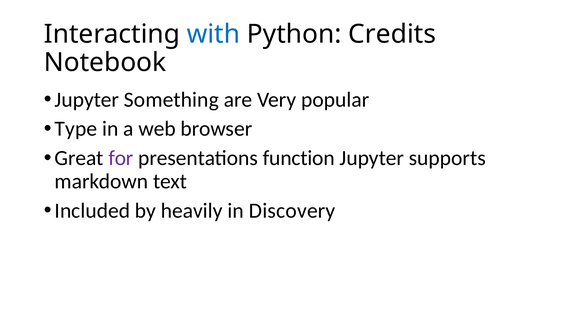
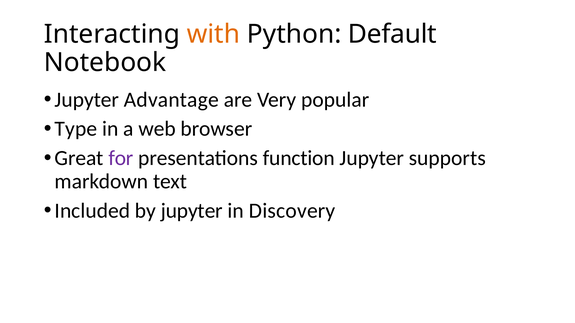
with colour: blue -> orange
Credits: Credits -> Default
Something: Something -> Advantage
by heavily: heavily -> jupyter
